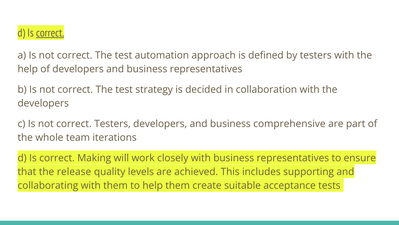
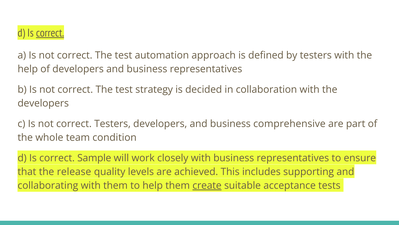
iterations: iterations -> condition
Making: Making -> Sample
create underline: none -> present
